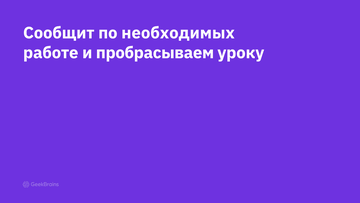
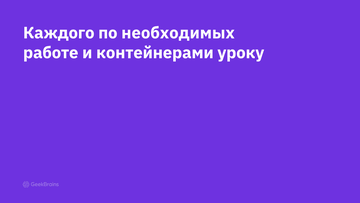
Сообщит: Сообщит -> Каждого
пробрасываем: пробрасываем -> контейнерами
